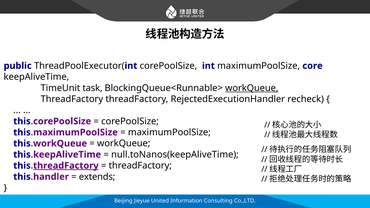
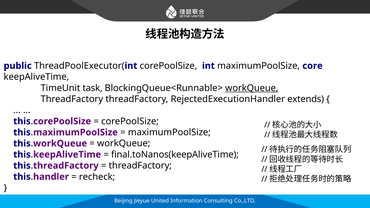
recheck: recheck -> extends
null.toNanos(keepAliveTime: null.toNanos(keepAliveTime -> final.toNanos(keepAliveTime
threadFactory at (66, 166) underline: present -> none
extends: extends -> recheck
